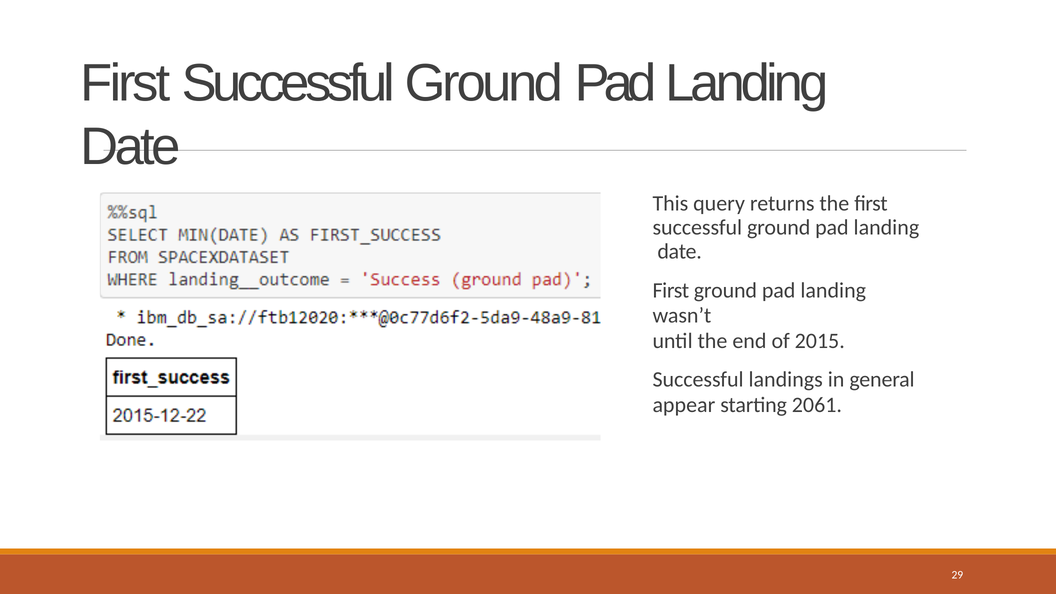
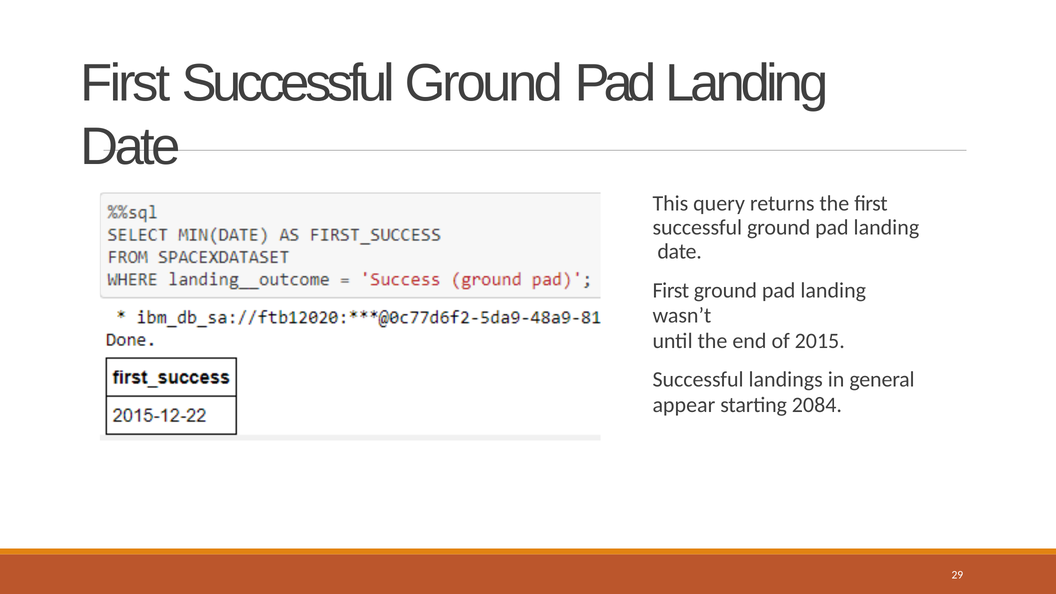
2061: 2061 -> 2084
